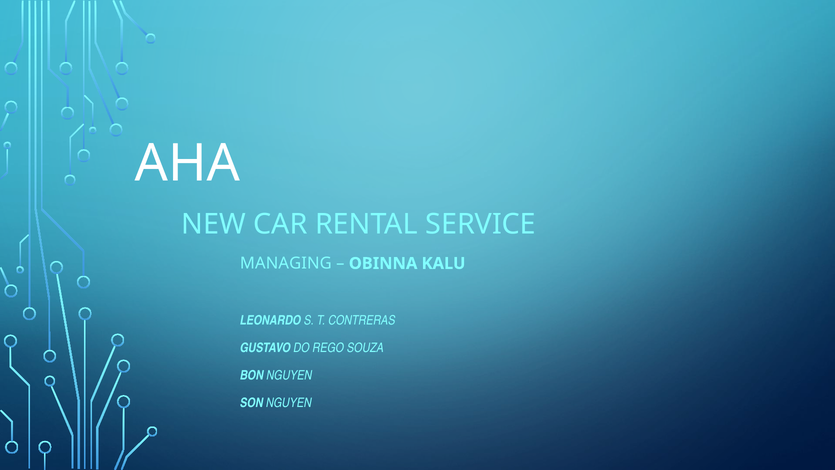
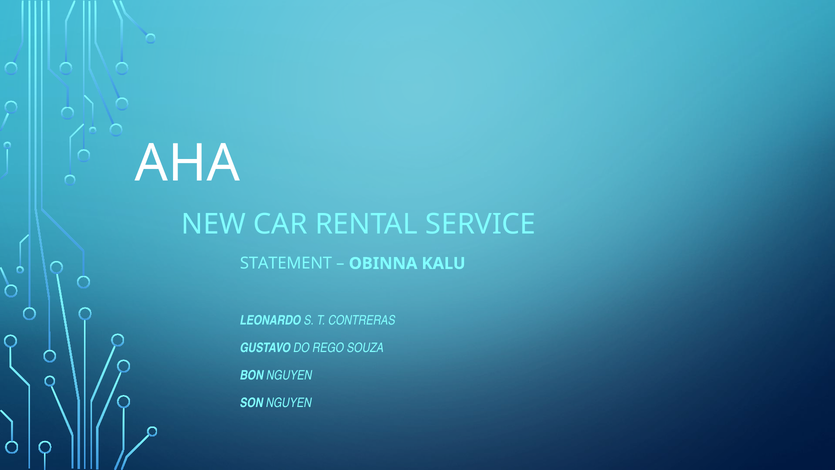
MANAGING: MANAGING -> STATEMENT
